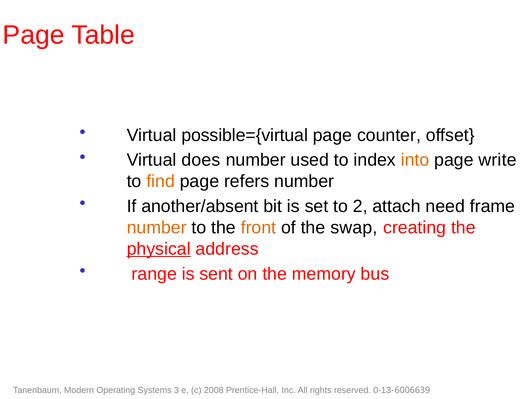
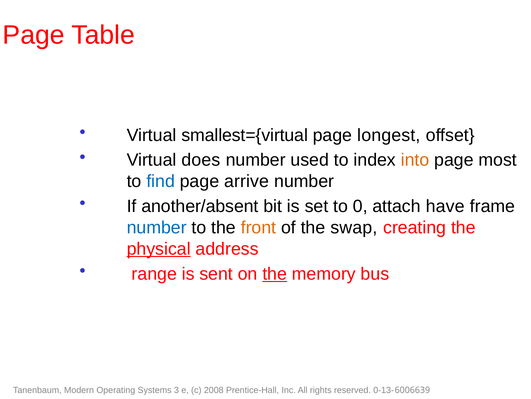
possible={virtual: possible={virtual -> smallest={virtual
counter: counter -> longest
write: write -> most
find colour: orange -> blue
refers: refers -> arrive
2: 2 -> 0
need: need -> have
number at (157, 227) colour: orange -> blue
the at (275, 273) underline: none -> present
